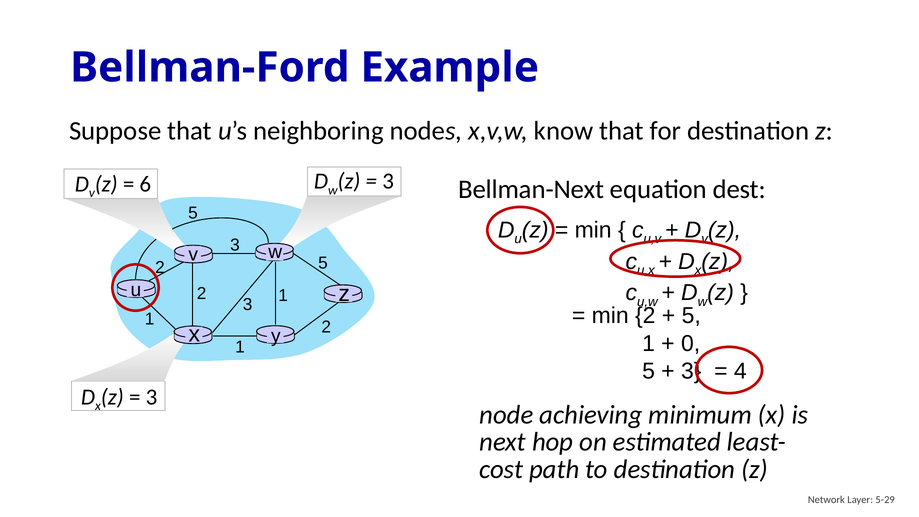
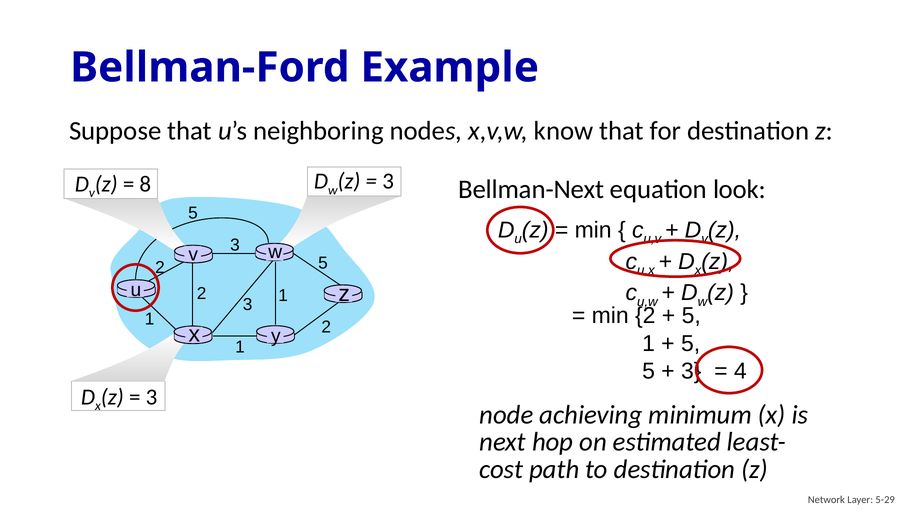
6: 6 -> 8
dest: dest -> look
0 at (691, 343): 0 -> 5
